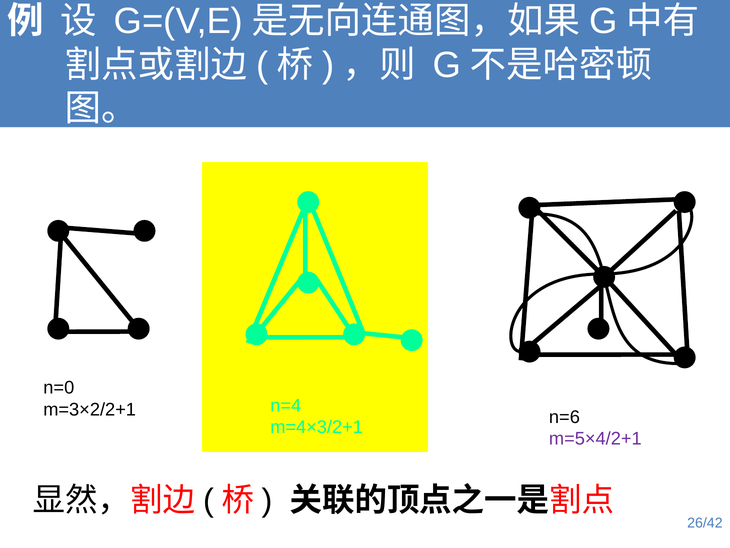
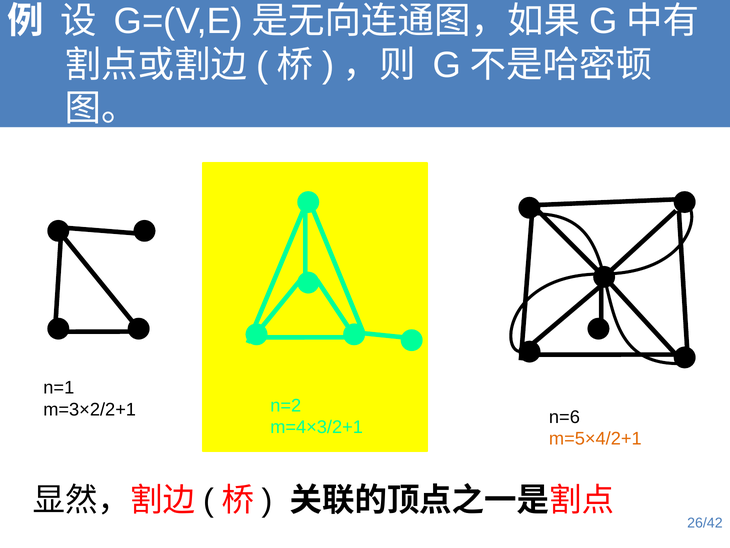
n=0: n=0 -> n=1
n=4: n=4 -> n=2
m=5×4/2+1 colour: purple -> orange
